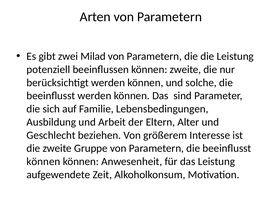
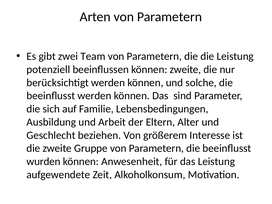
Milad: Milad -> Team
können at (43, 162): können -> wurden
